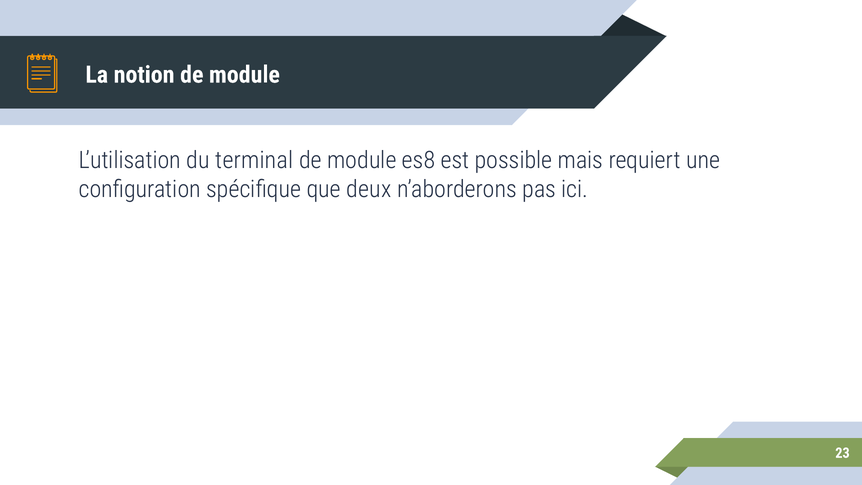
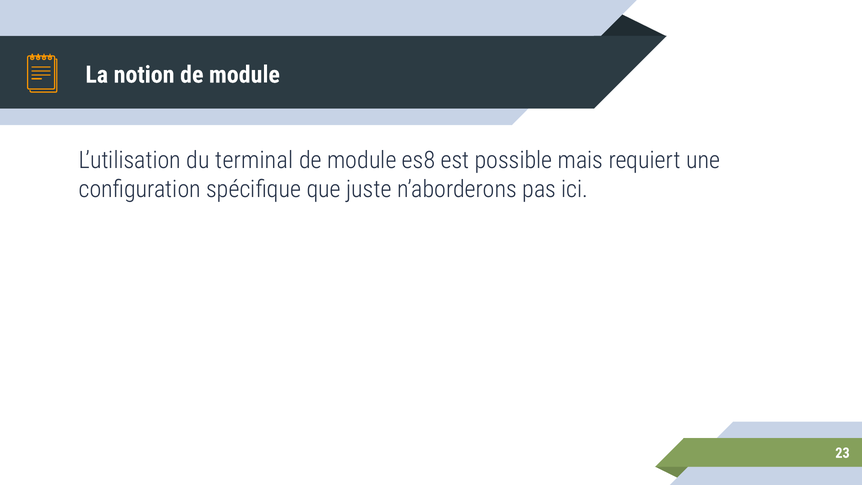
deux: deux -> juste
